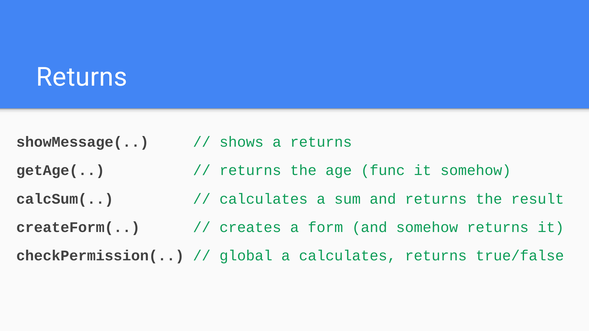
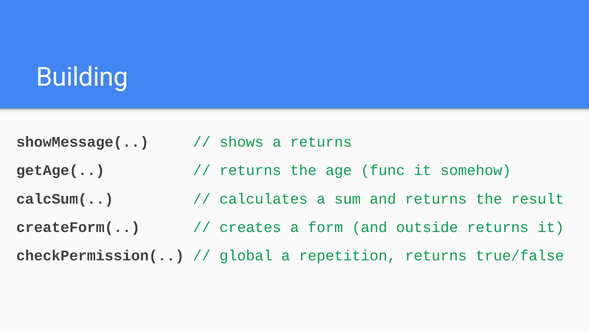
Returns at (82, 77): Returns -> Building
and somehow: somehow -> outside
a calculates: calculates -> repetition
